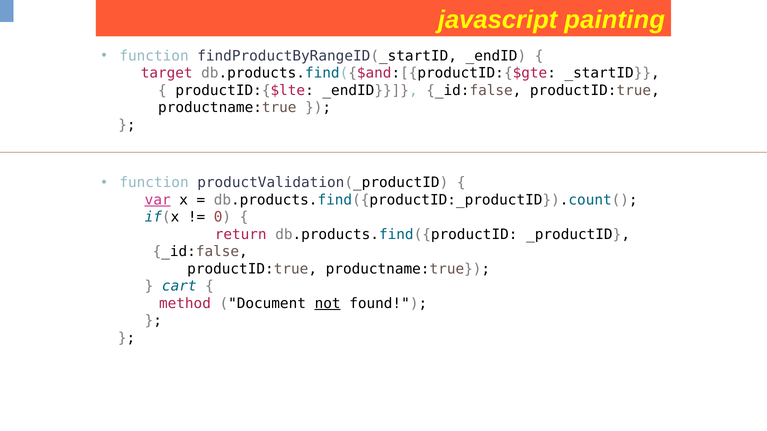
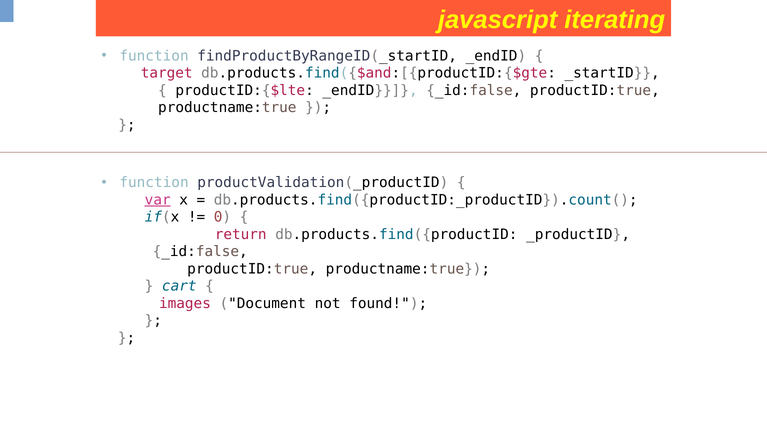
painting: painting -> iterating
method: method -> images
not underline: present -> none
